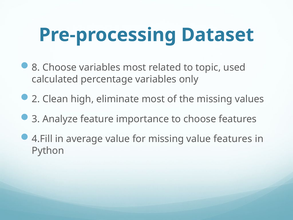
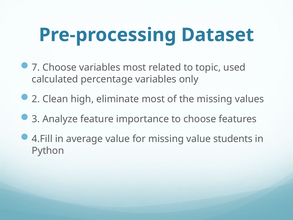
8: 8 -> 7
value features: features -> students
